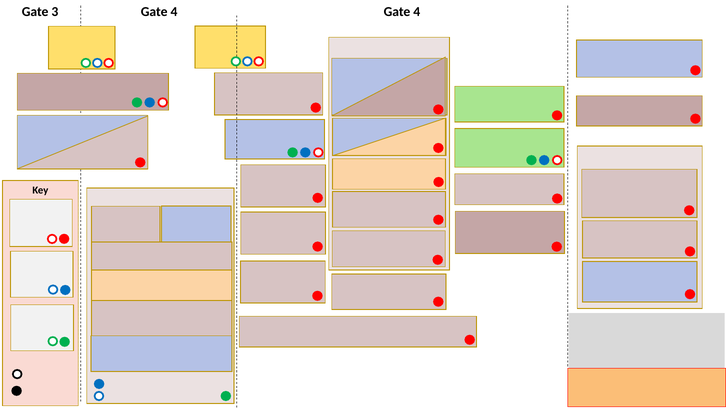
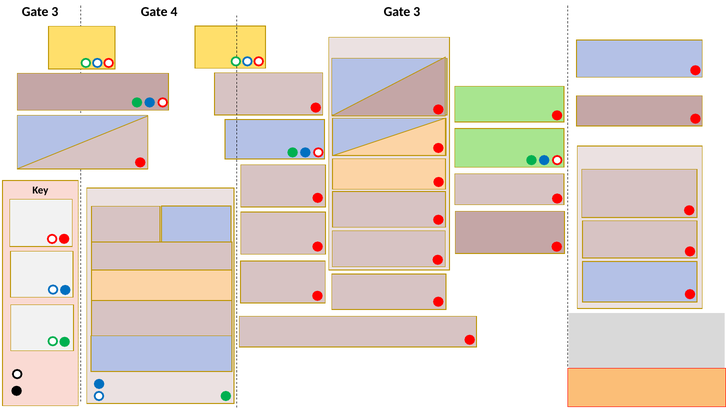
4 Gate 4: 4 -> 3
